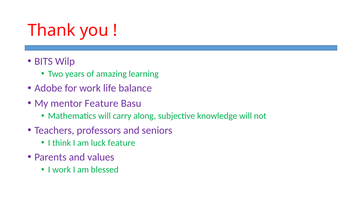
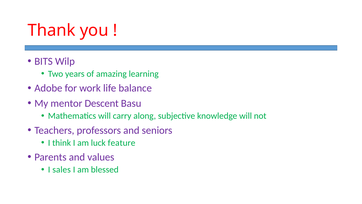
mentor Feature: Feature -> Descent
I work: work -> sales
